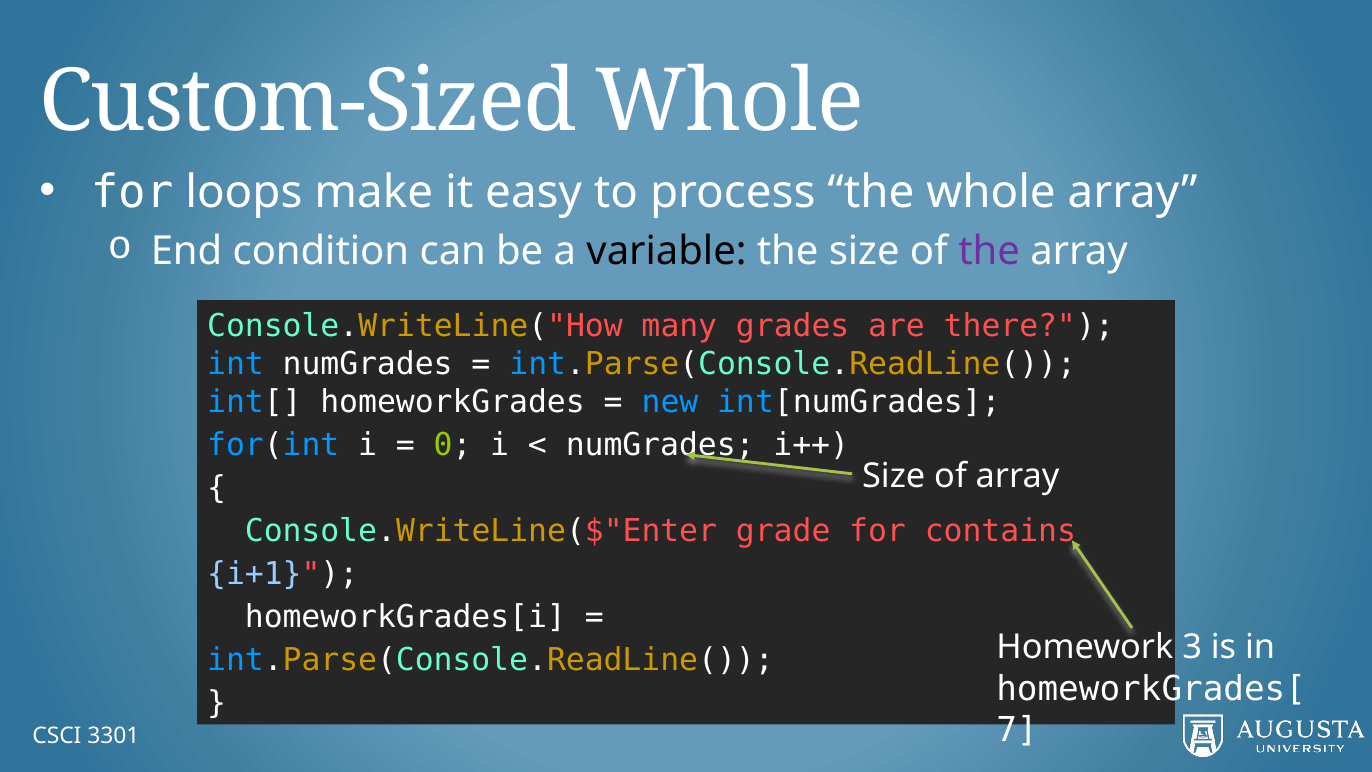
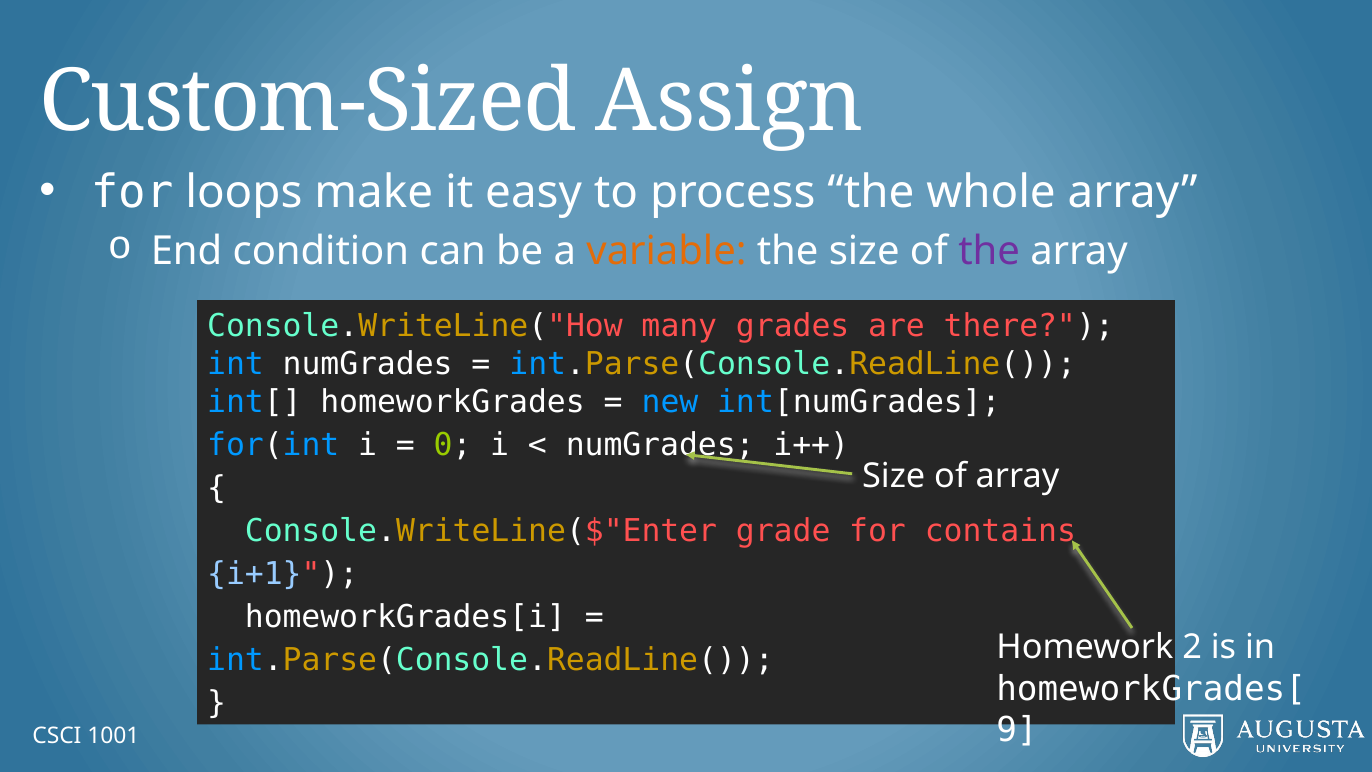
Custom-Sized Whole: Whole -> Assign
variable colour: black -> orange
3: 3 -> 2
7: 7 -> 9
3301: 3301 -> 1001
